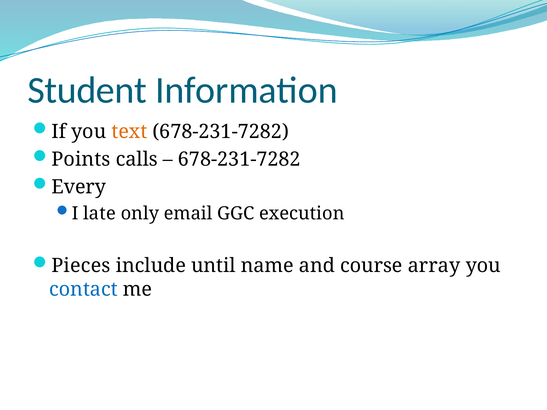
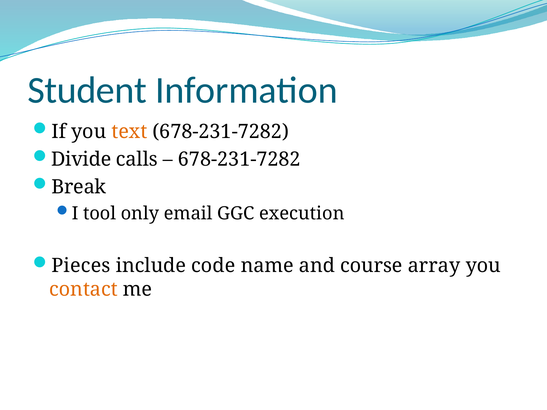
Points: Points -> Divide
Every: Every -> Break
late: late -> tool
until: until -> code
contact colour: blue -> orange
